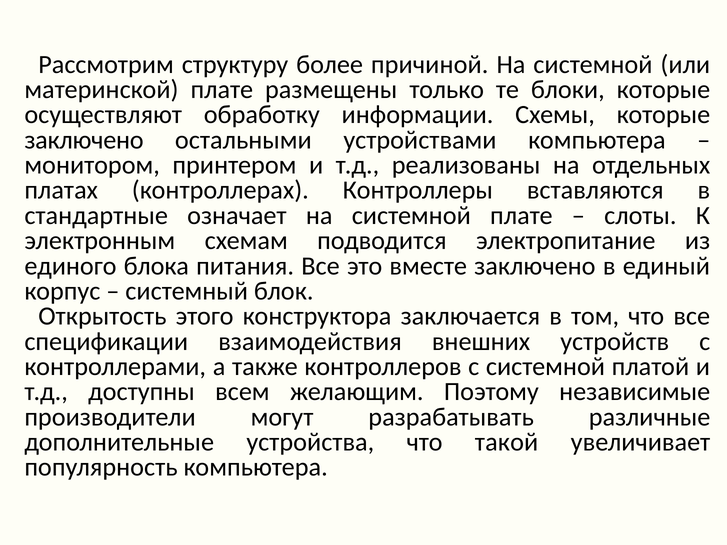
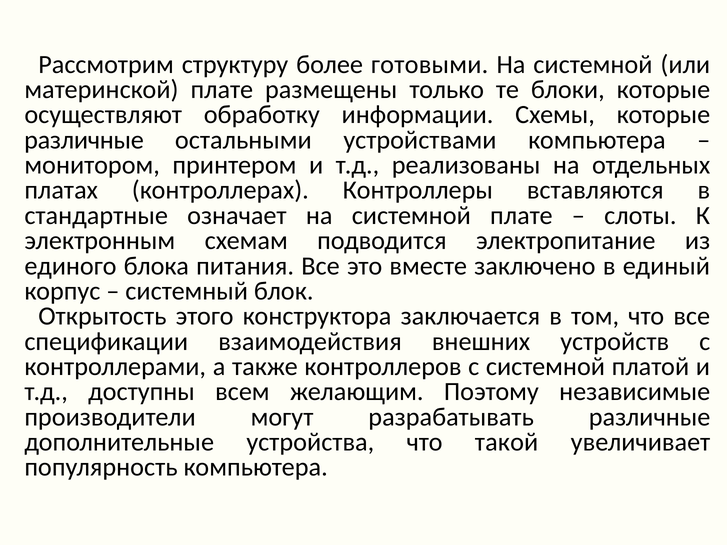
причиной: причиной -> готовыми
заключено at (84, 140): заключено -> различные
